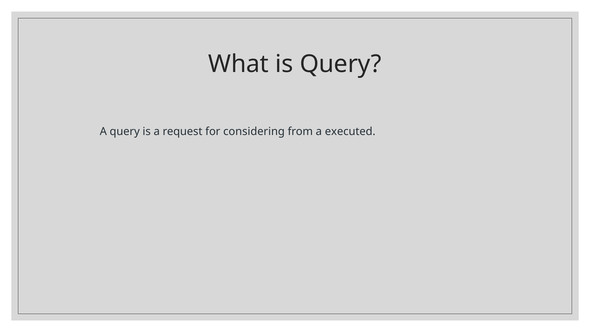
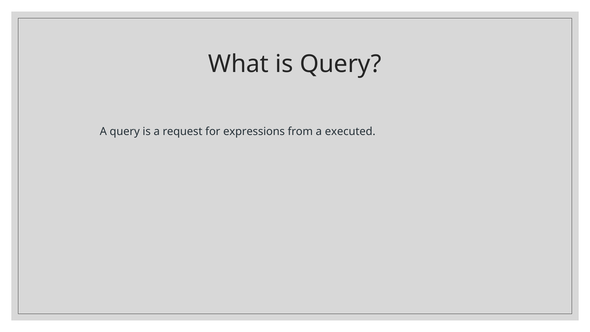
considering: considering -> expressions
